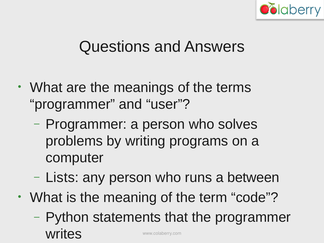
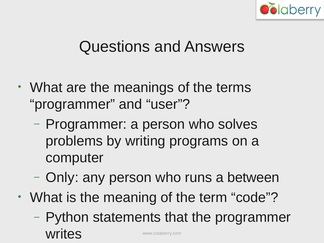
Lists: Lists -> Only
